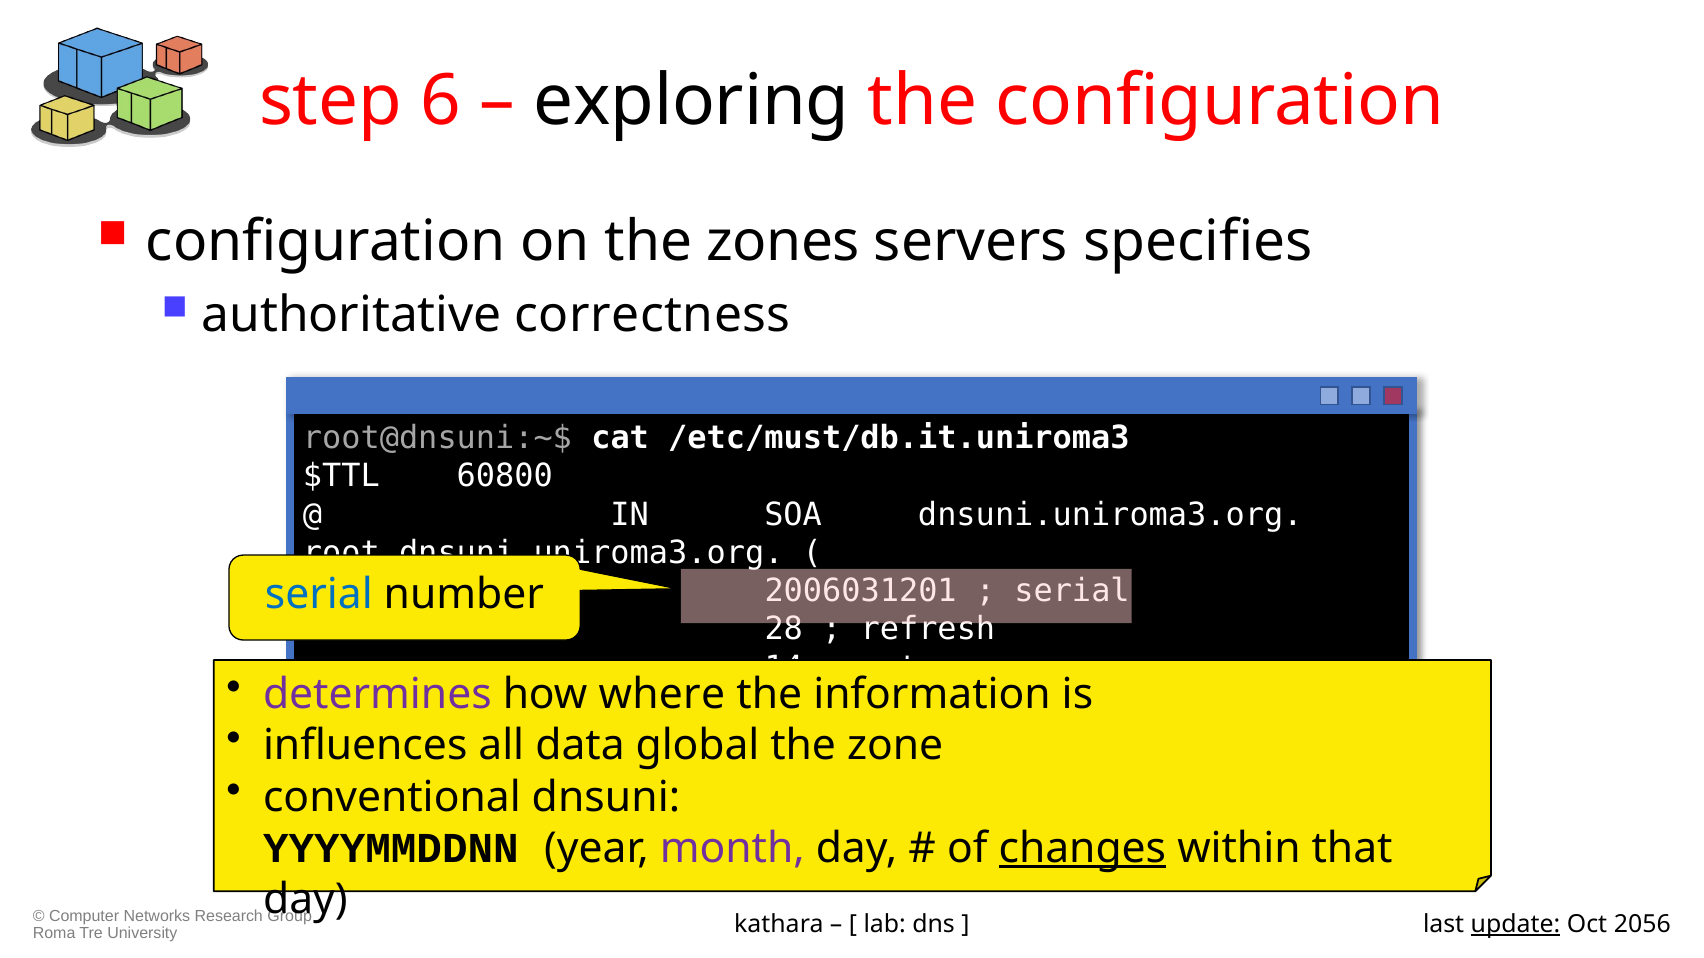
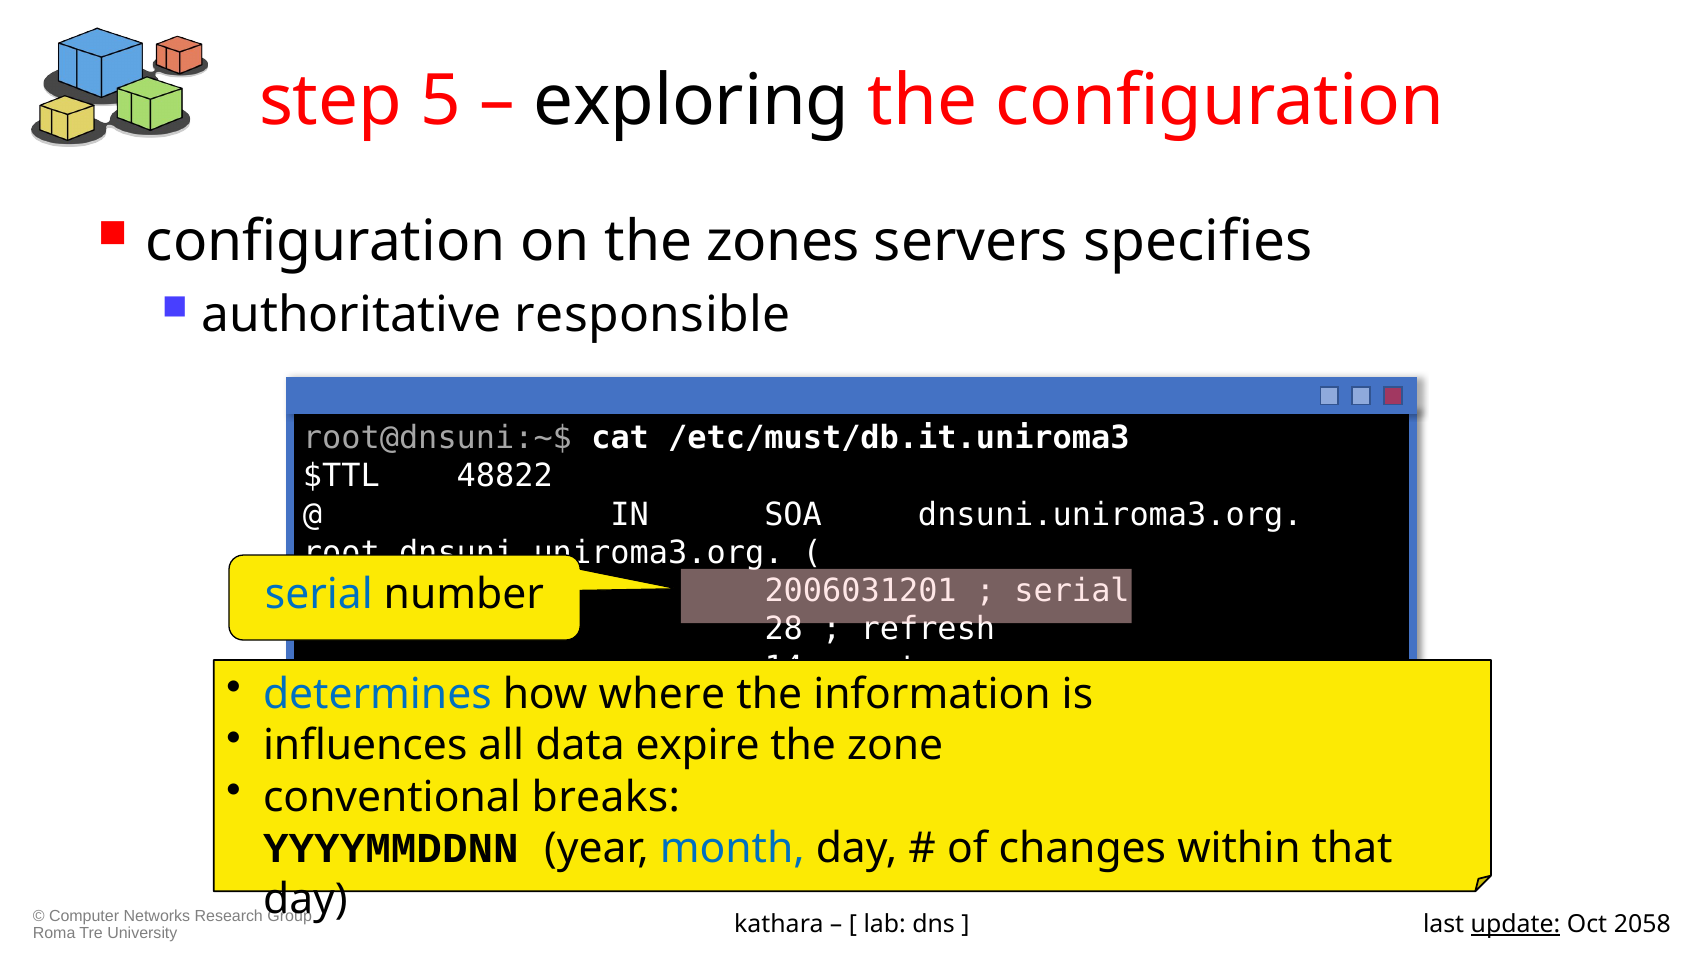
6: 6 -> 5
correctness: correctness -> responsible
60800: 60800 -> 48822
determines colour: purple -> blue
data global: global -> expire
dnsuni: dnsuni -> breaks
month colour: purple -> blue
changes underline: present -> none
2056: 2056 -> 2058
